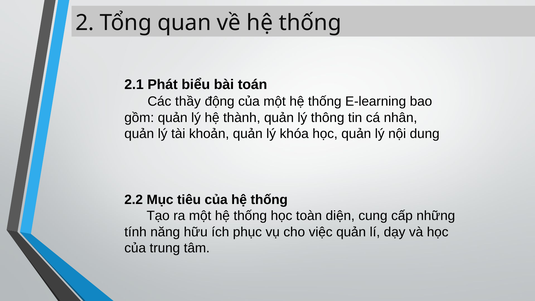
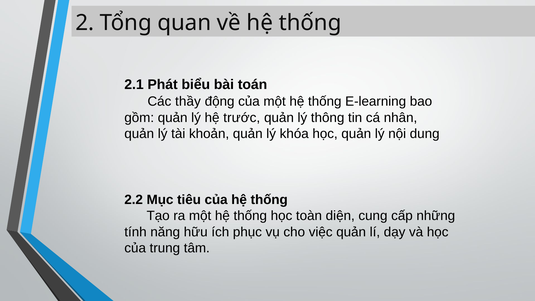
thành: thành -> trước
